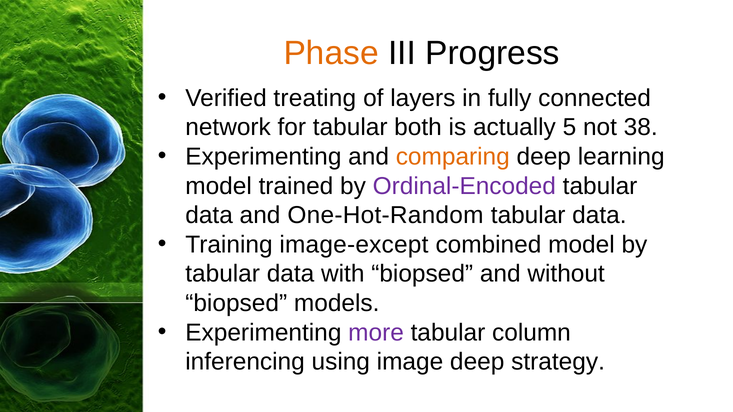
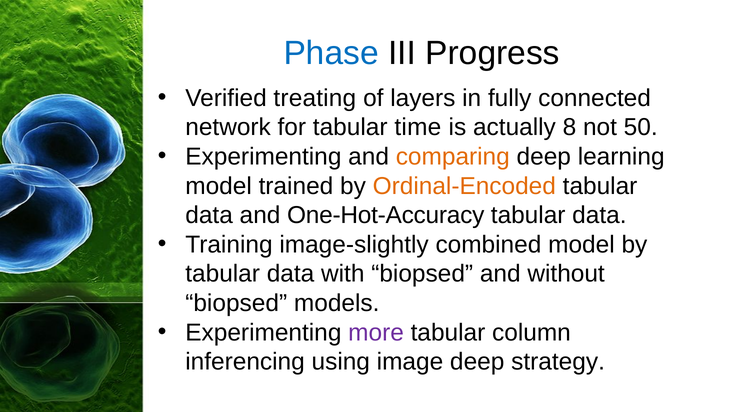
Phase colour: orange -> blue
both: both -> time
5: 5 -> 8
38: 38 -> 50
Ordinal-Encoded colour: purple -> orange
One-Hot-Random: One-Hot-Random -> One-Hot-Accuracy
image-except: image-except -> image-slightly
